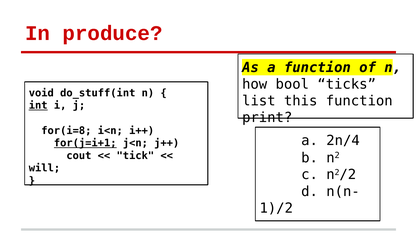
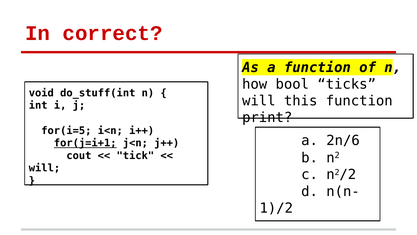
produce: produce -> correct
list at (259, 101): list -> will
int underline: present -> none
for(i=8: for(i=8 -> for(i=5
2n/4: 2n/4 -> 2n/6
